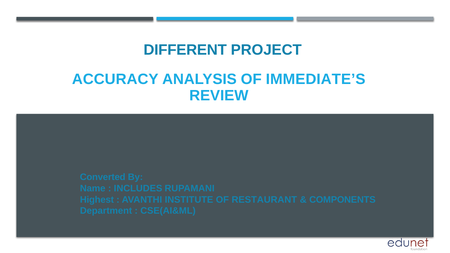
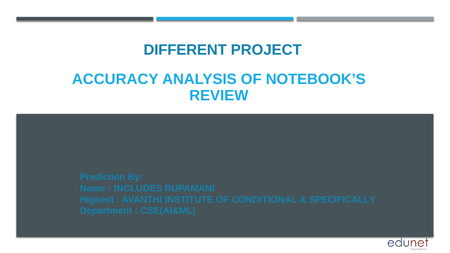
IMMEDIATE’S: IMMEDIATE’S -> NOTEBOOK’S
Converted: Converted -> Prediction
RESTAURANT: RESTAURANT -> CONDITIONAL
COMPONENTS: COMPONENTS -> SPECIFICALLY
